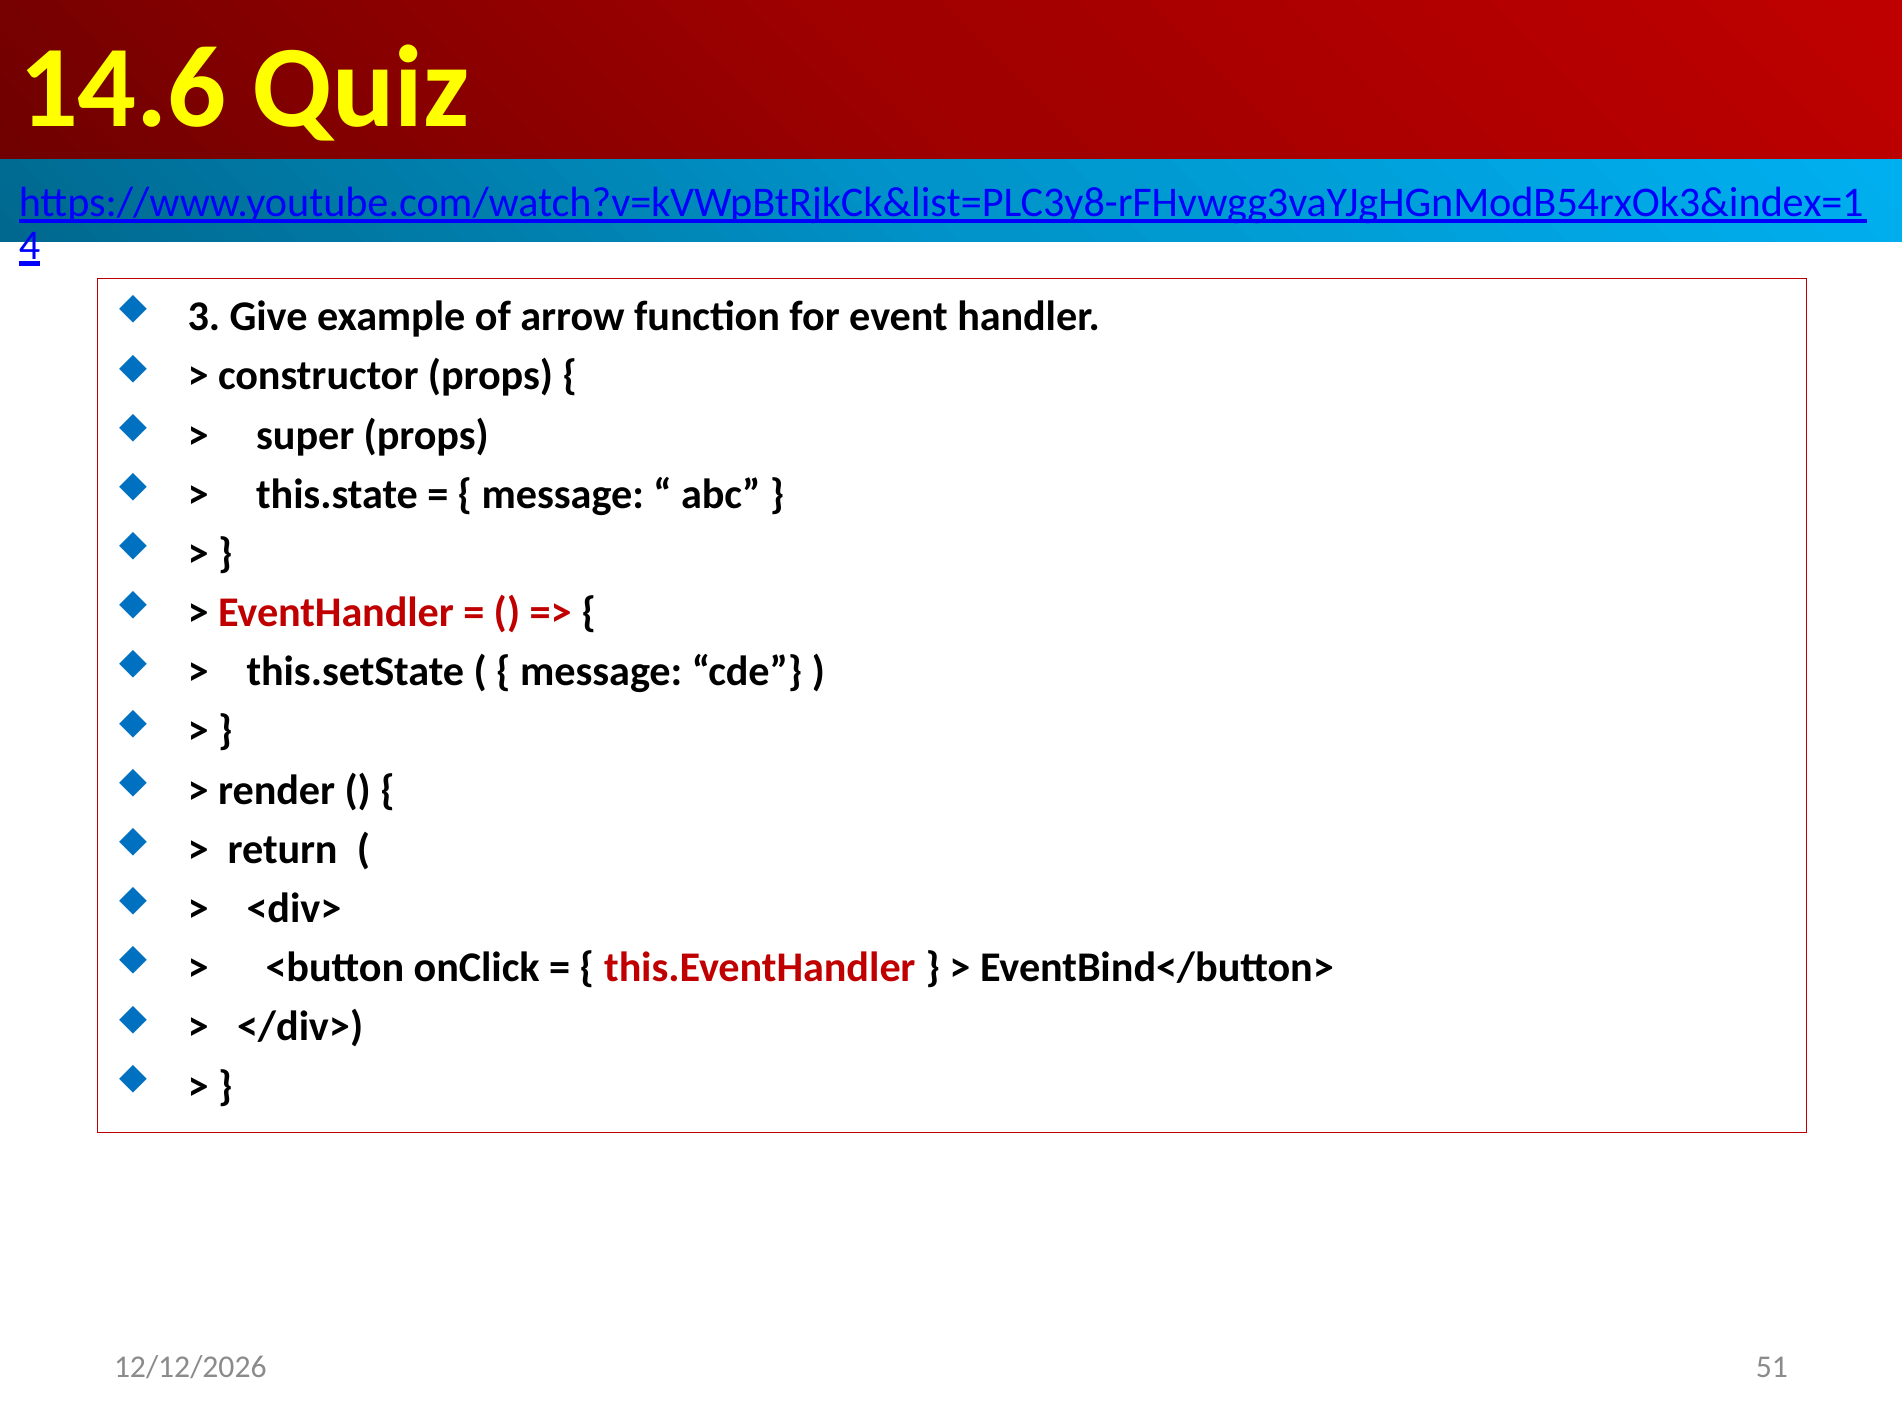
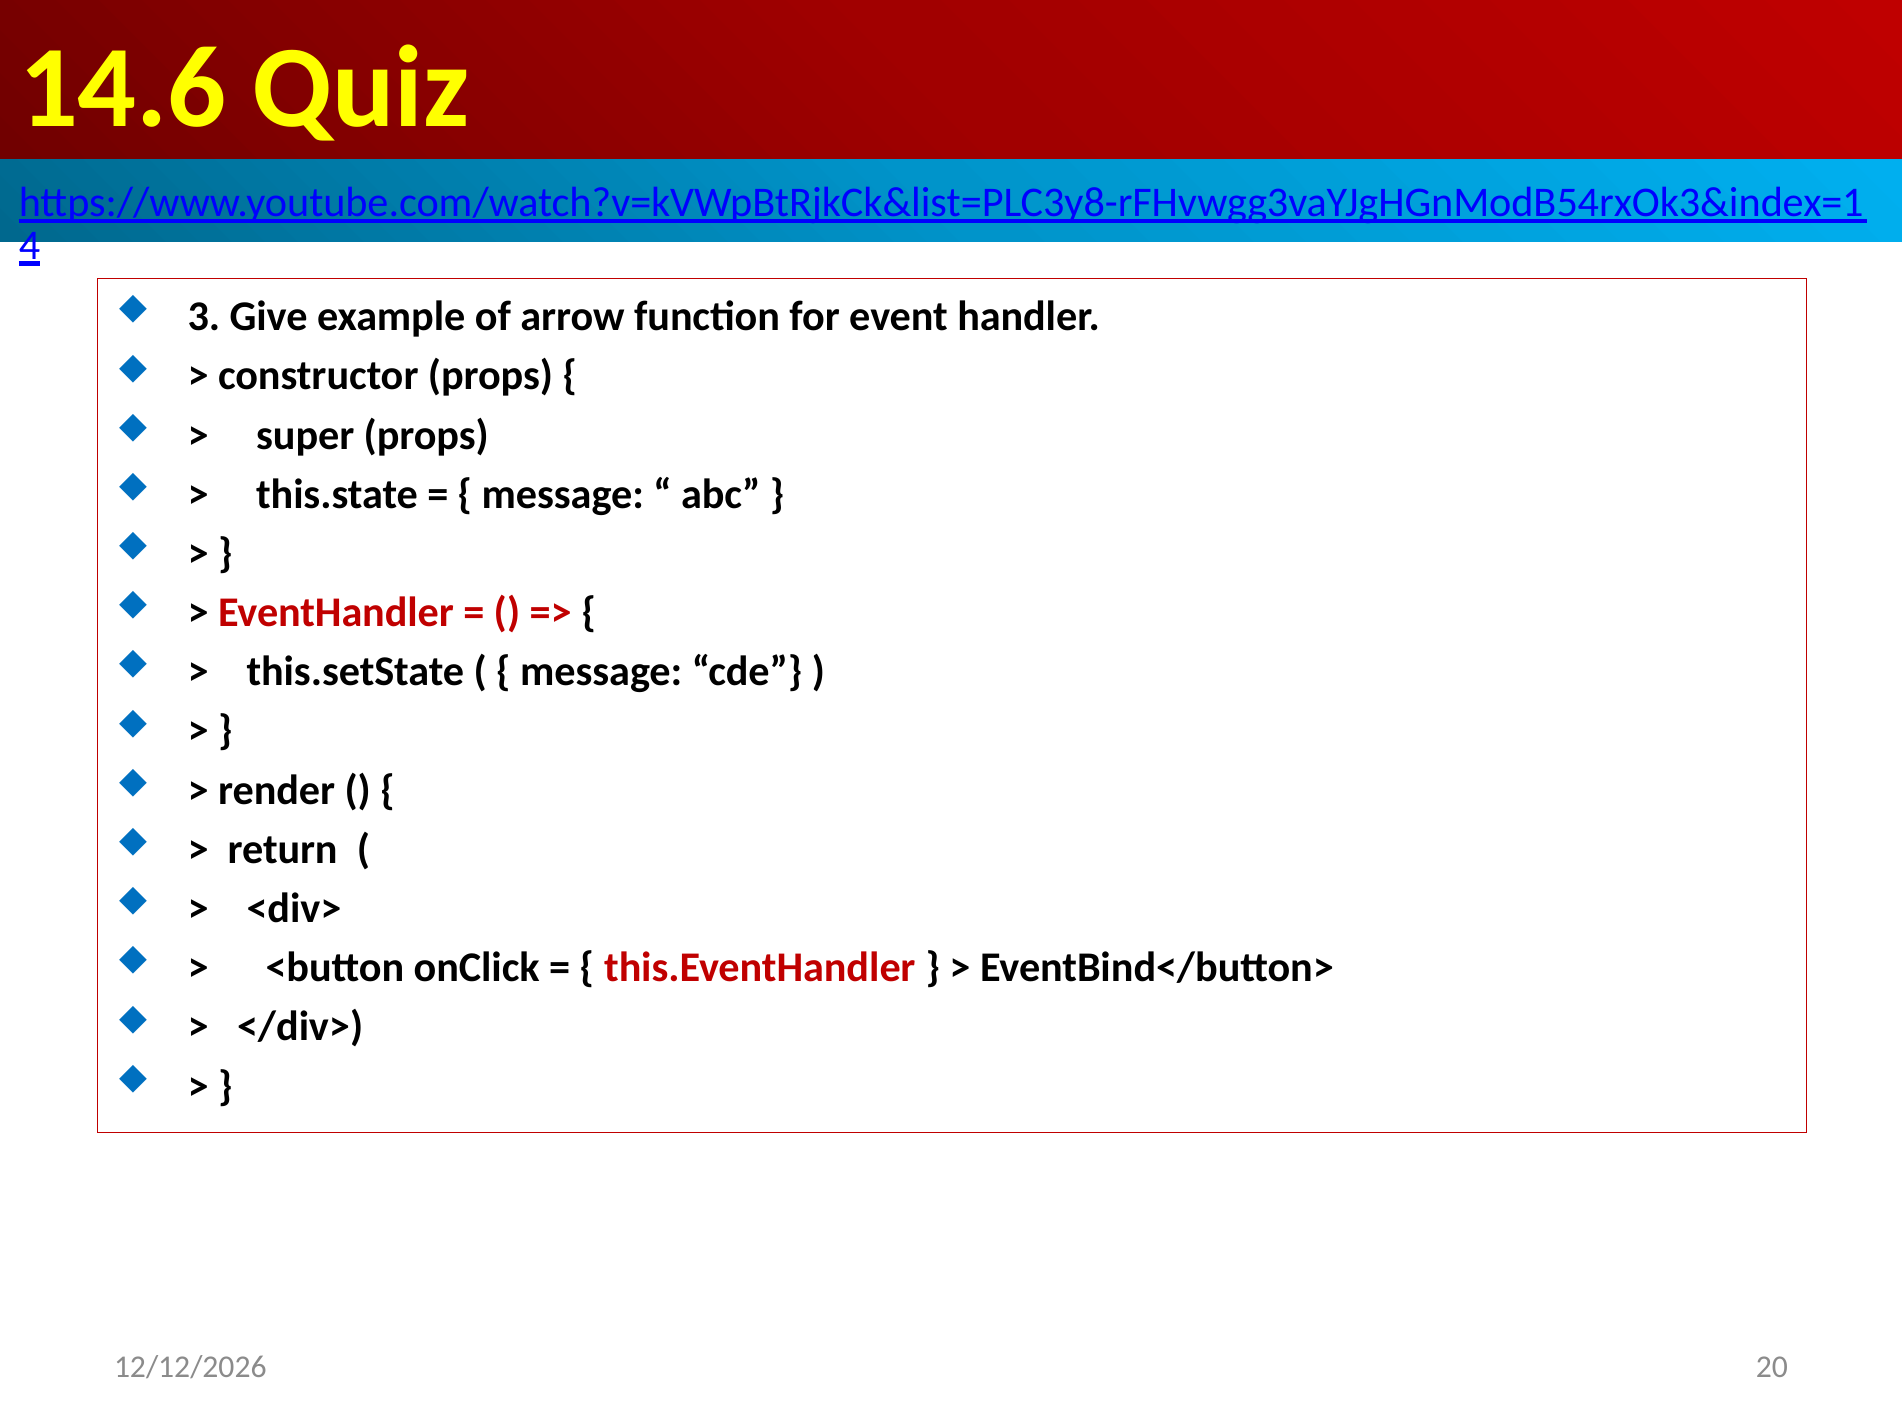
51: 51 -> 20
